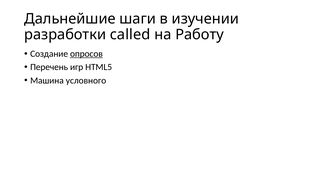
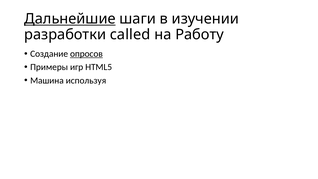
Дальнейшие underline: none -> present
Перечень: Перечень -> Примеры
условного: условного -> используя
